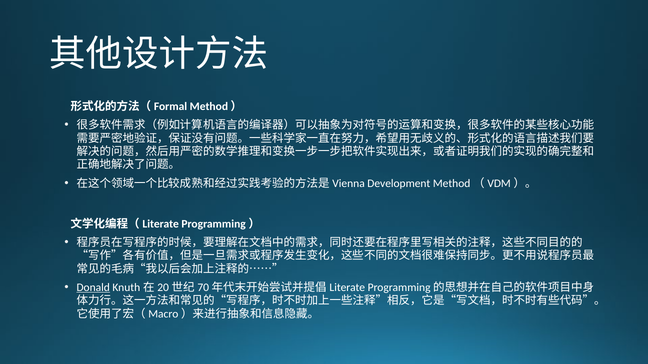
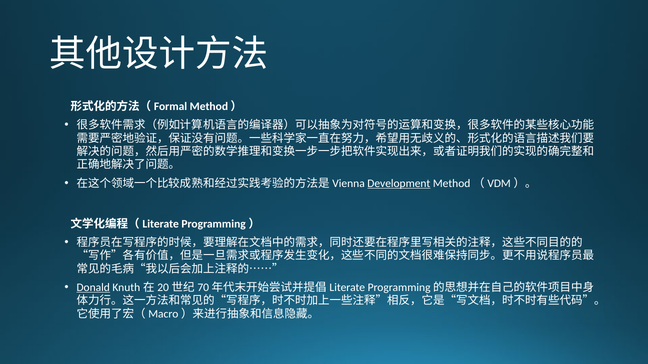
Development underline: none -> present
